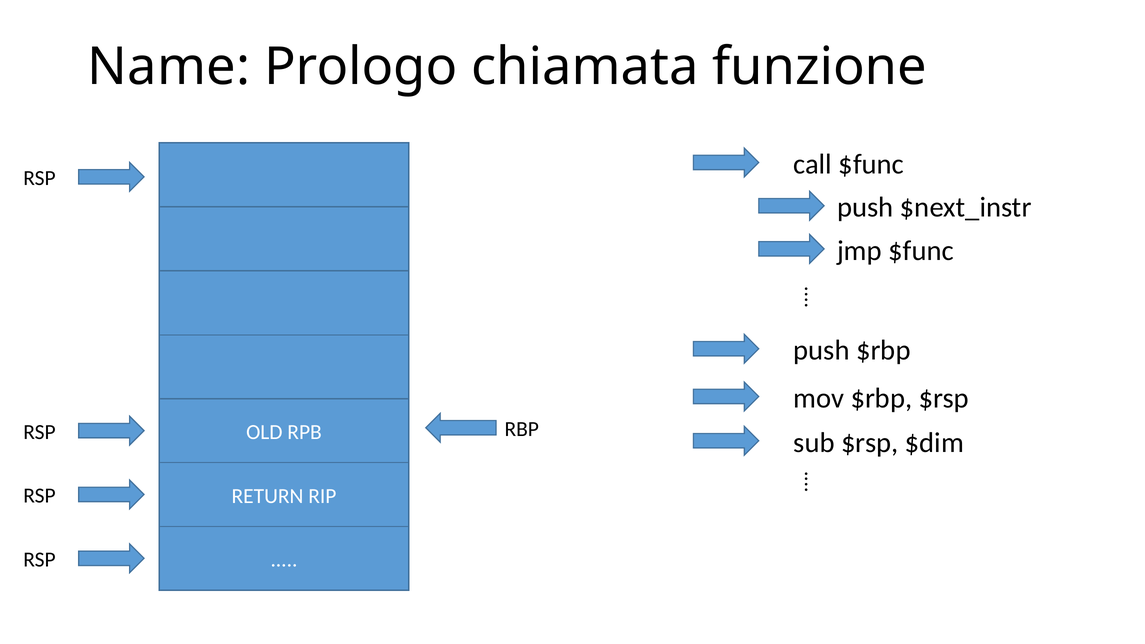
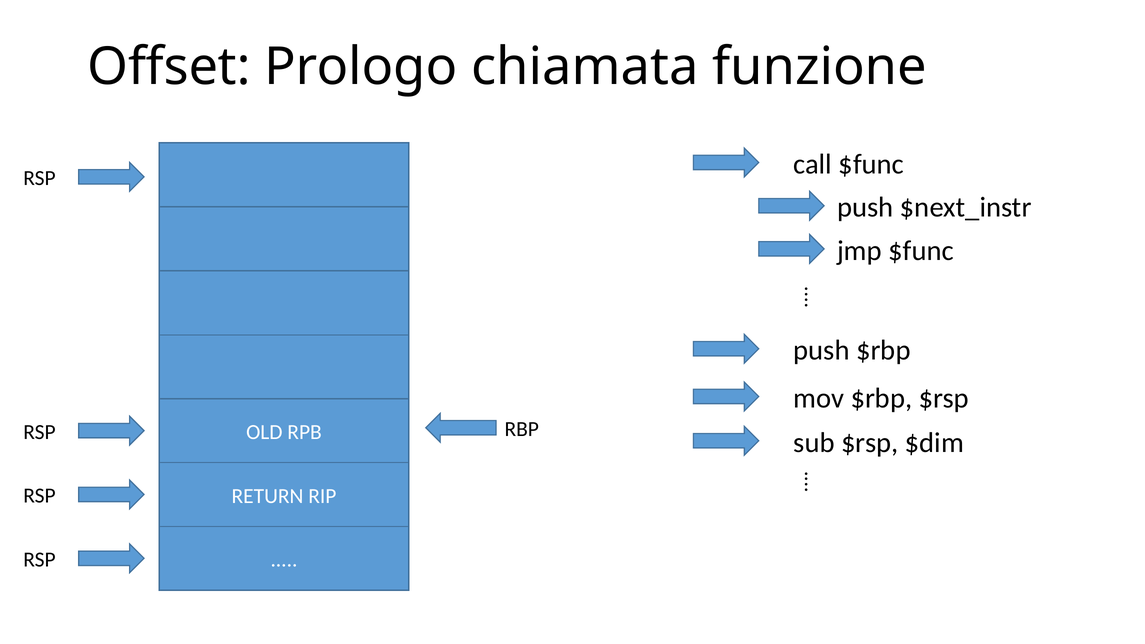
Name: Name -> Offset
